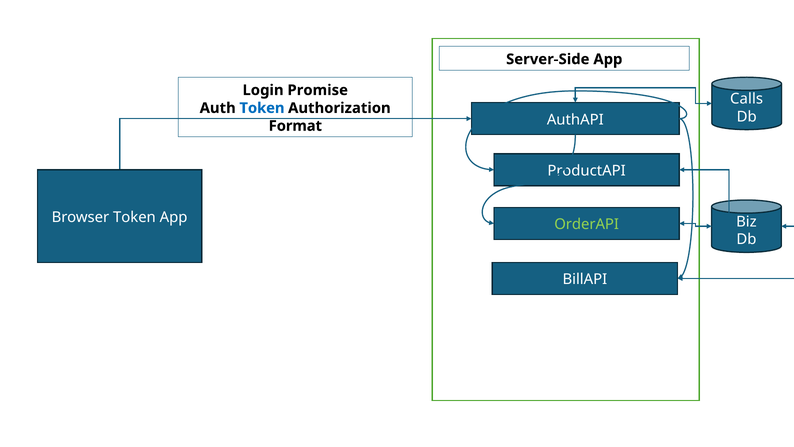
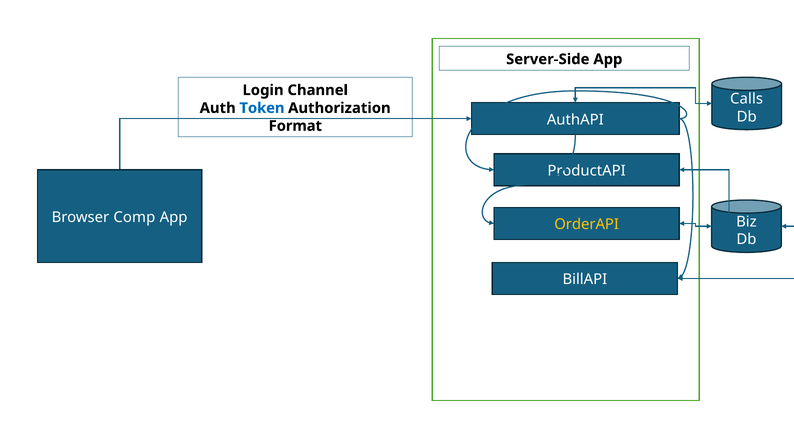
Promise: Promise -> Channel
Browser Token: Token -> Comp
OrderAPI colour: light green -> yellow
